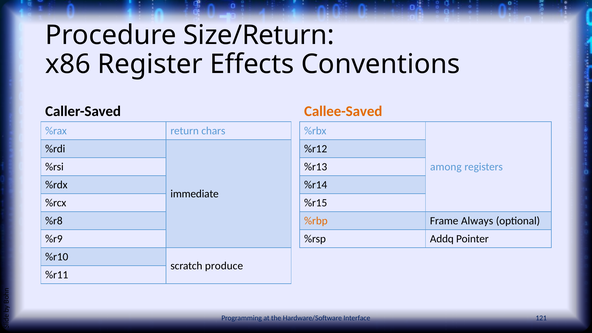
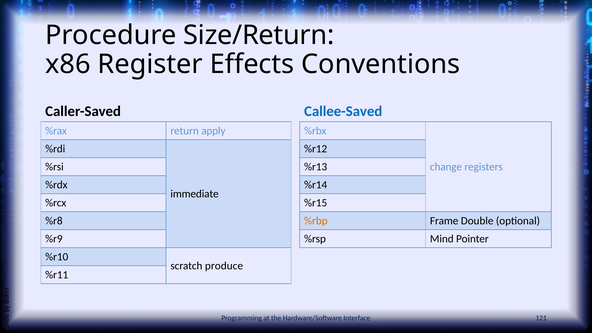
Callee-Saved colour: orange -> blue
chars: chars -> apply
among: among -> change
Always: Always -> Double
Addq: Addq -> Mind
